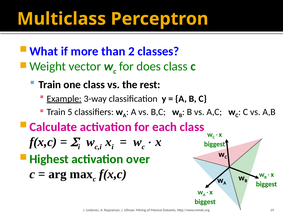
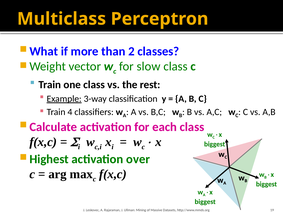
does: does -> slow
5: 5 -> 4
